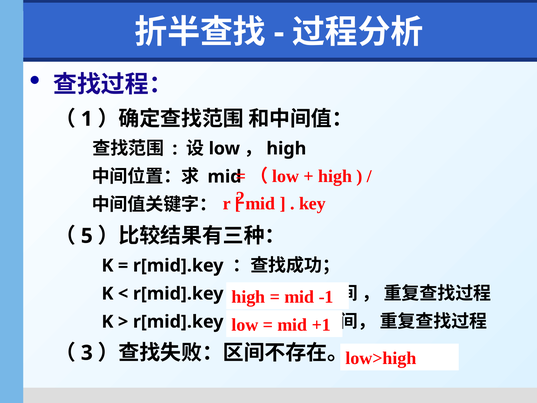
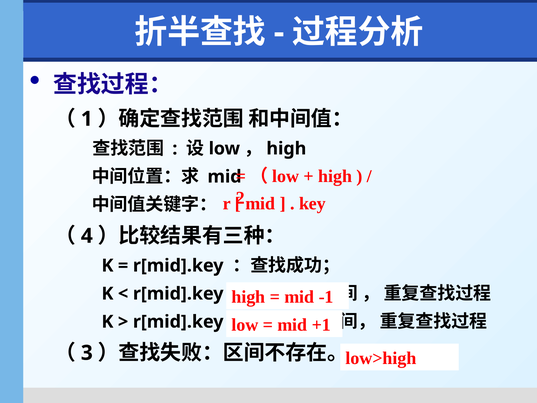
5: 5 -> 4
